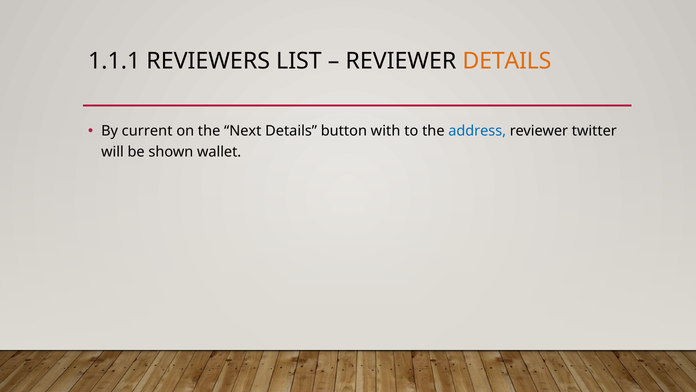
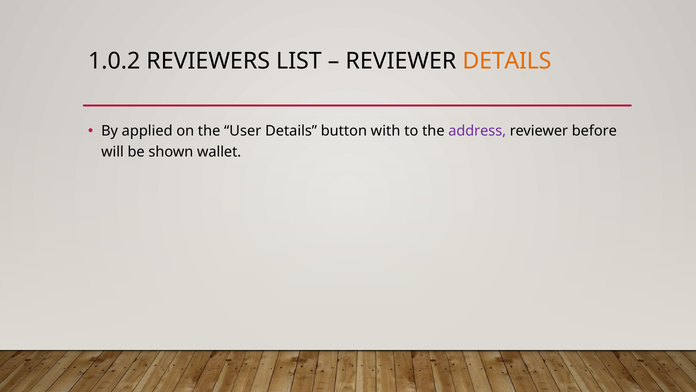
1.1.1: 1.1.1 -> 1.0.2
current: current -> applied
Next: Next -> User
address colour: blue -> purple
twitter: twitter -> before
